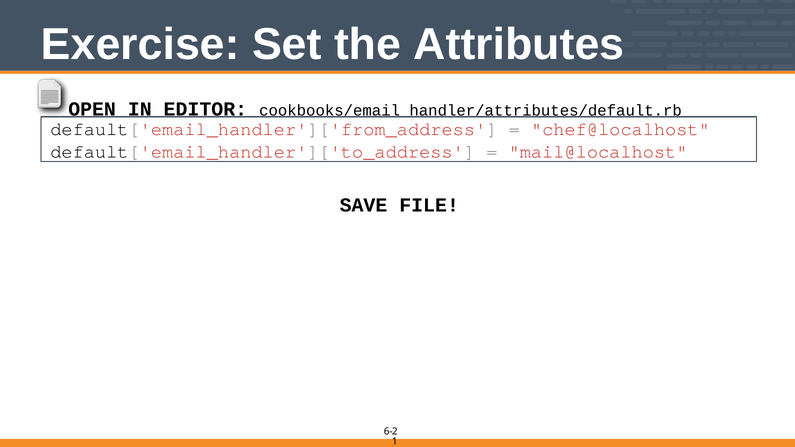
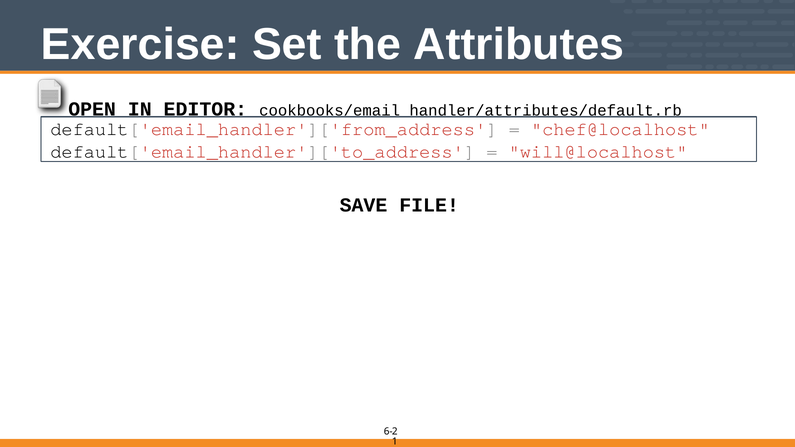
mail@localhost: mail@localhost -> will@localhost
